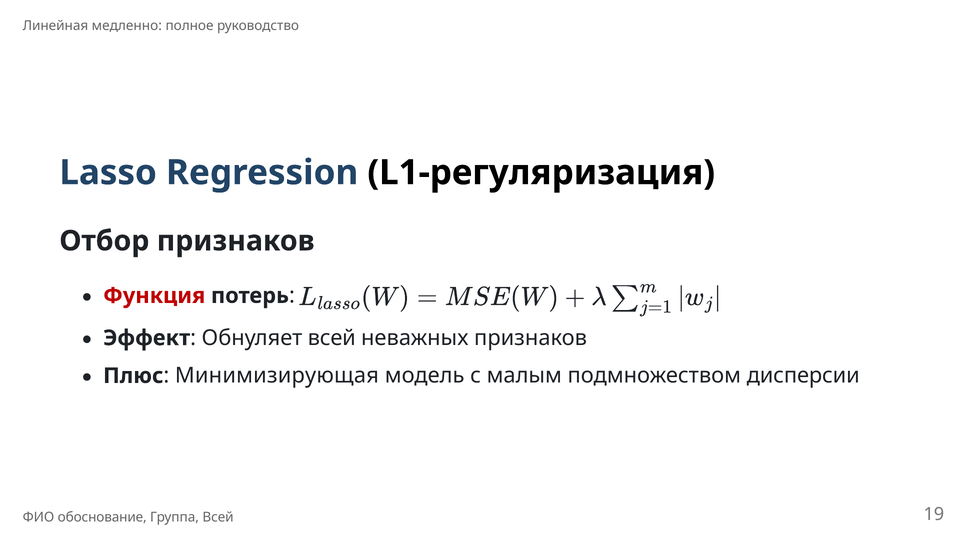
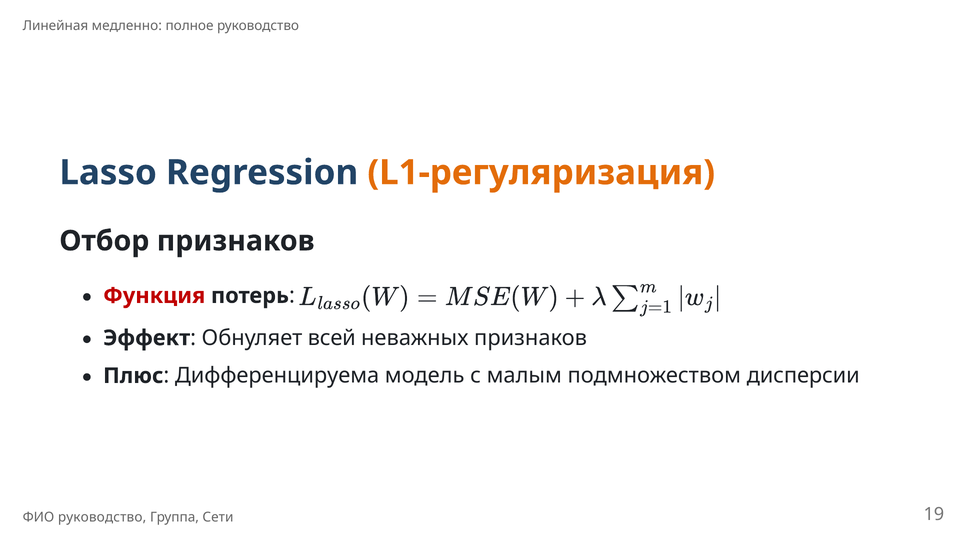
L1-регуляризация colour: black -> orange
Минимизирующая: Минимизирующая -> Дифференцируема
ФИО обоснование: обоснование -> руководство
Группа Всей: Всей -> Сети
